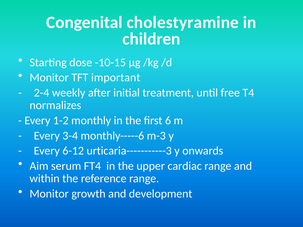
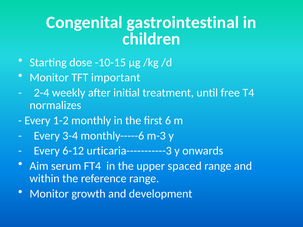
cholestyramine: cholestyramine -> gastrointestinal
cardiac: cardiac -> spaced
